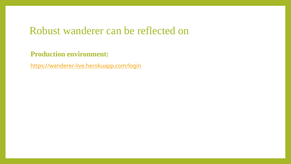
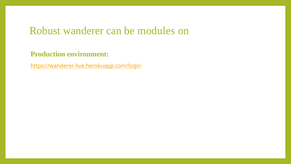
reflected: reflected -> modules
